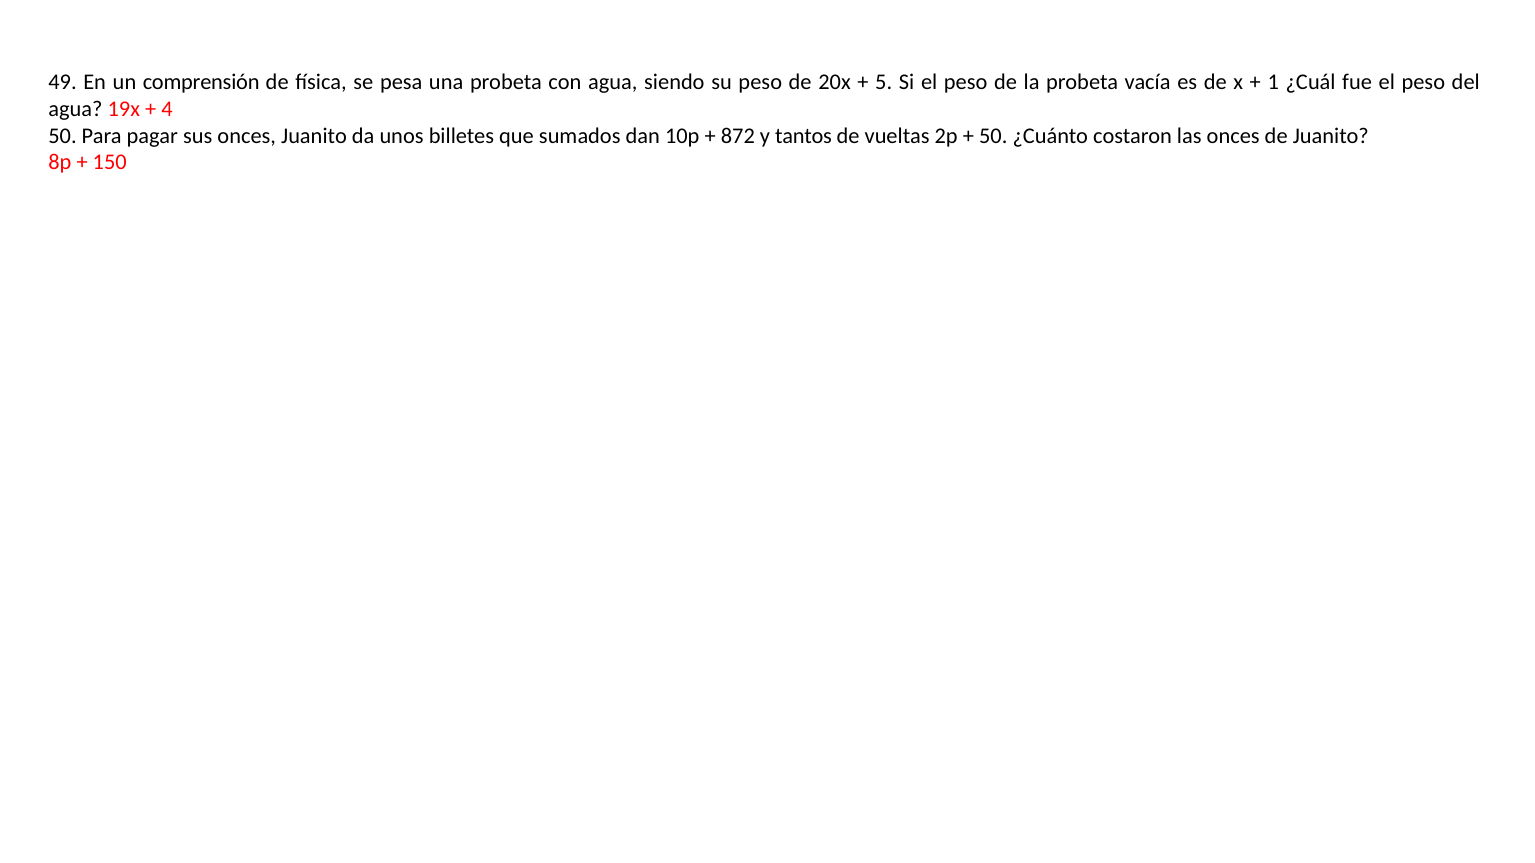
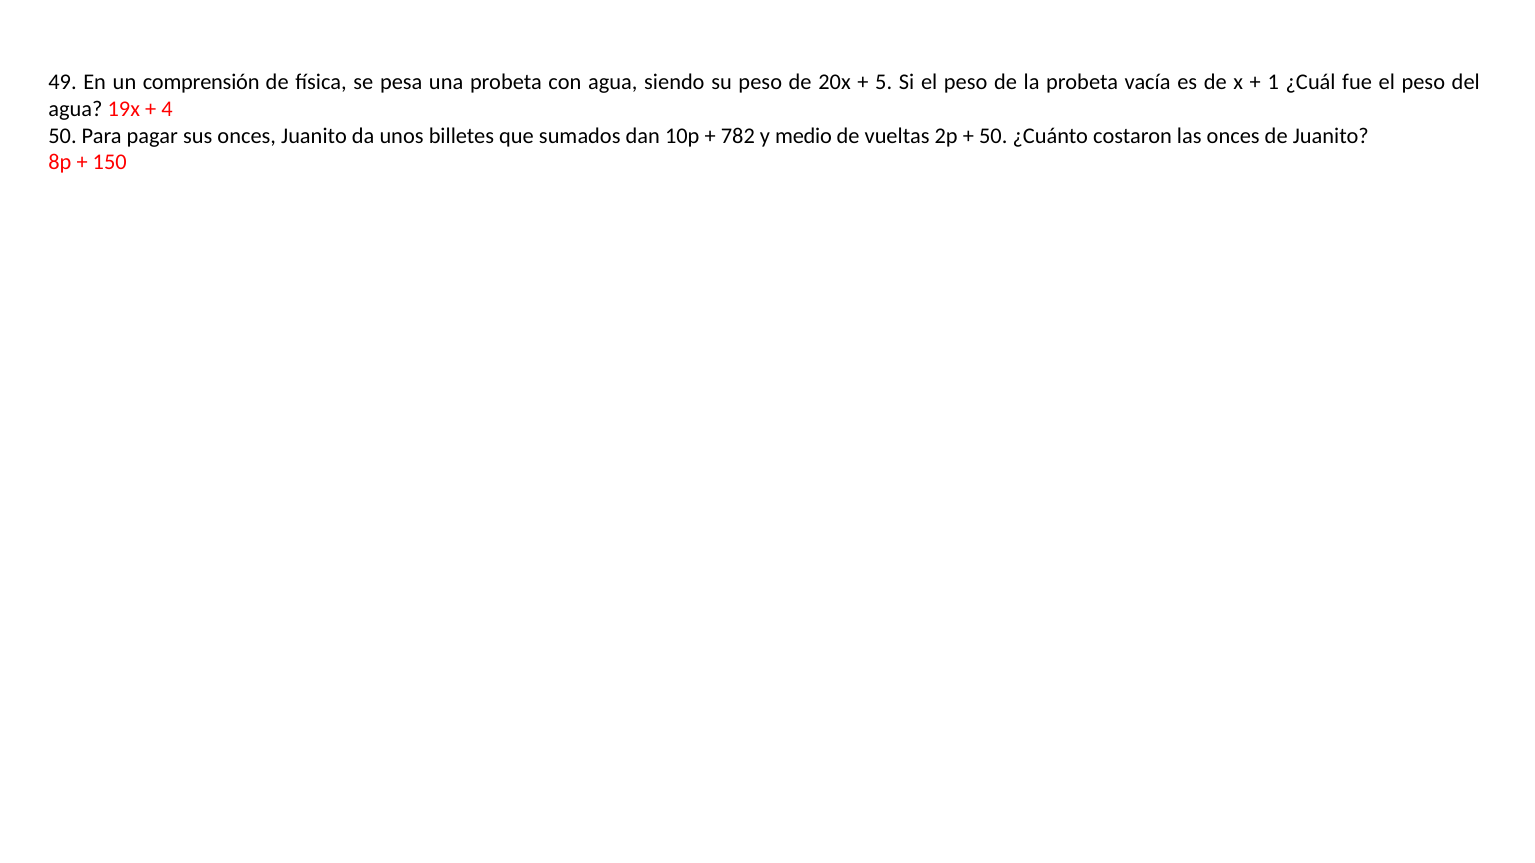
872: 872 -> 782
tantos: tantos -> medio
